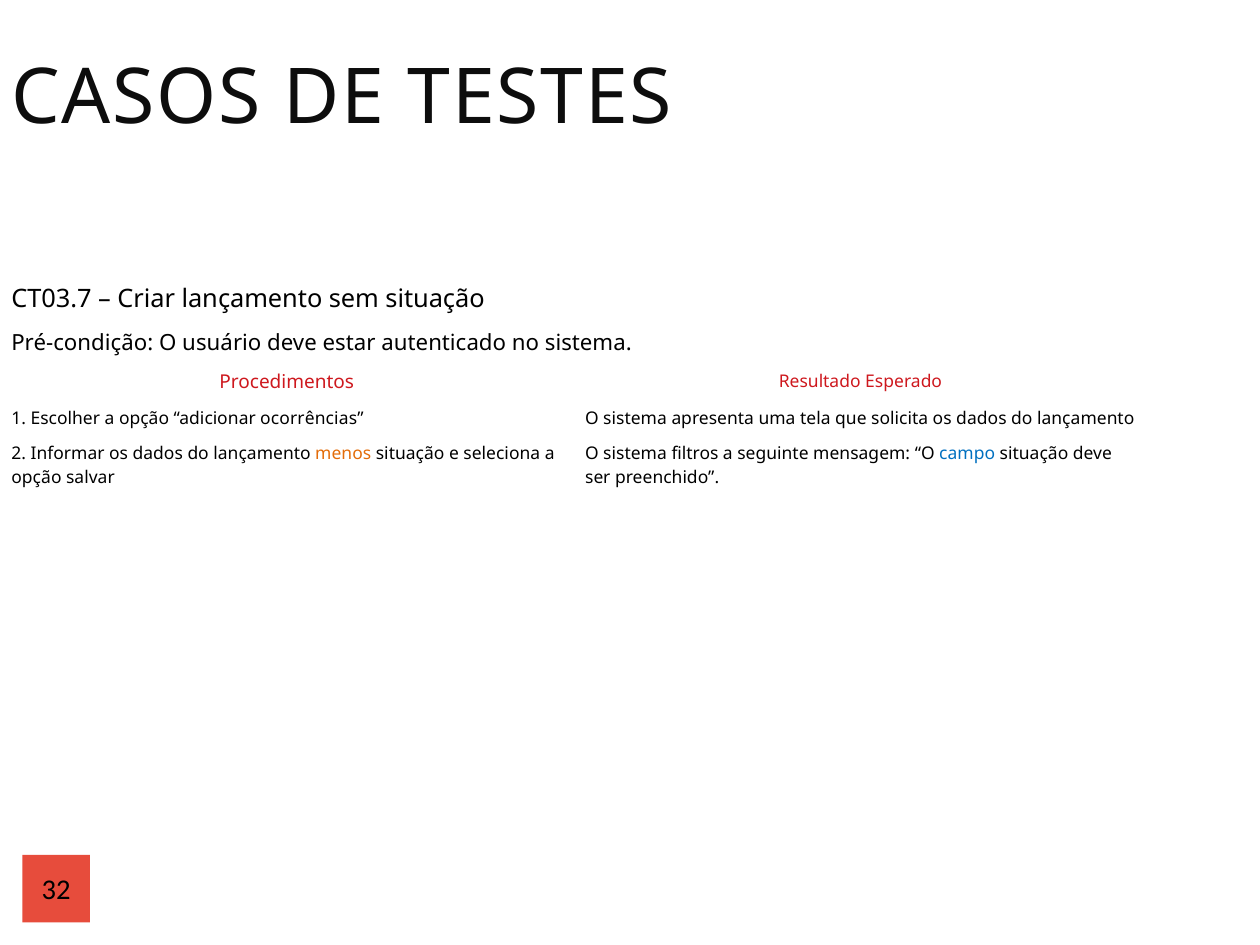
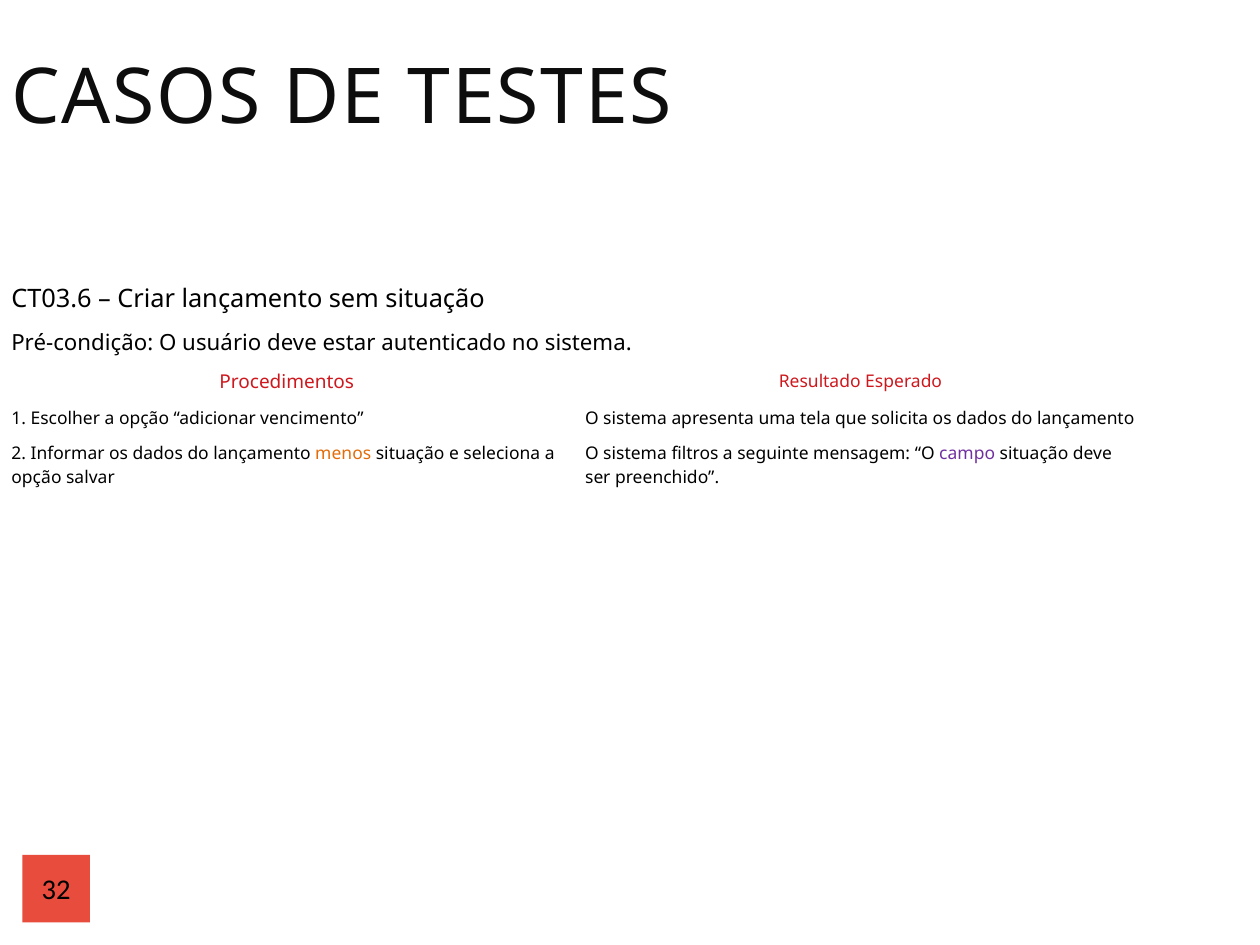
CT03.7: CT03.7 -> CT03.6
ocorrências: ocorrências -> vencimento
campo colour: blue -> purple
